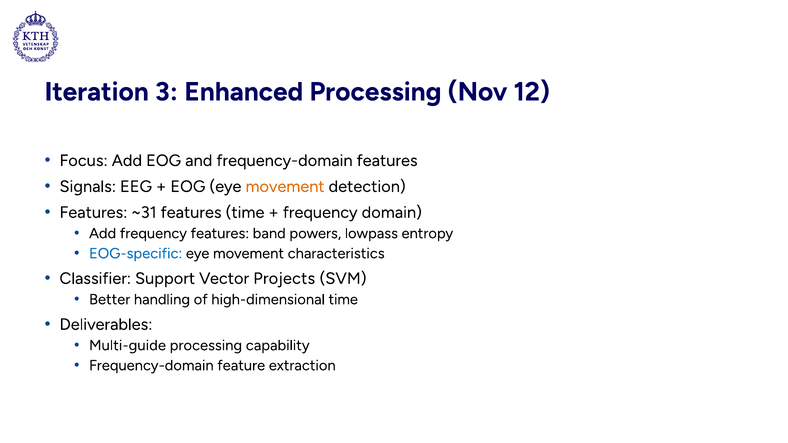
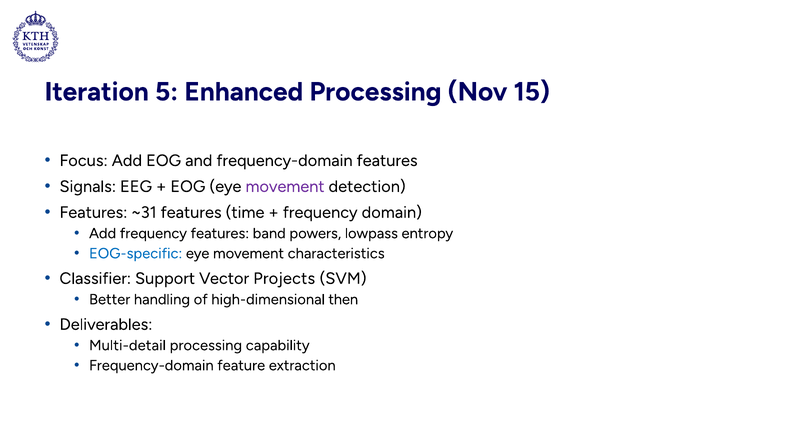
3: 3 -> 5
12: 12 -> 15
movement at (285, 187) colour: orange -> purple
high-dimensional time: time -> then
Multi-guide: Multi-guide -> Multi-detail
